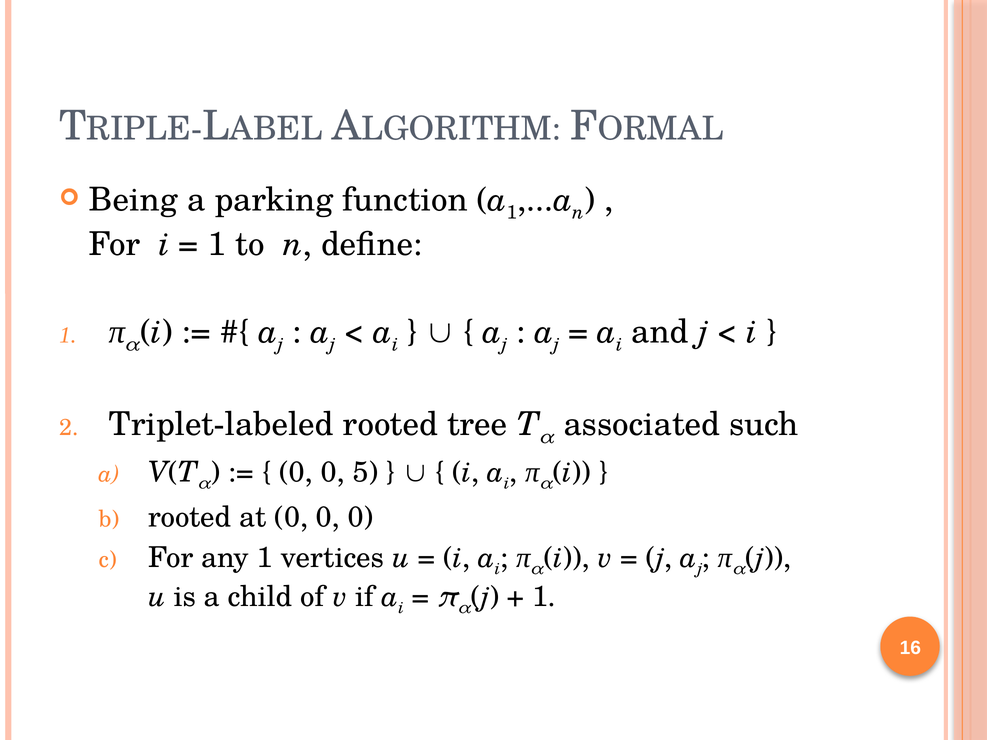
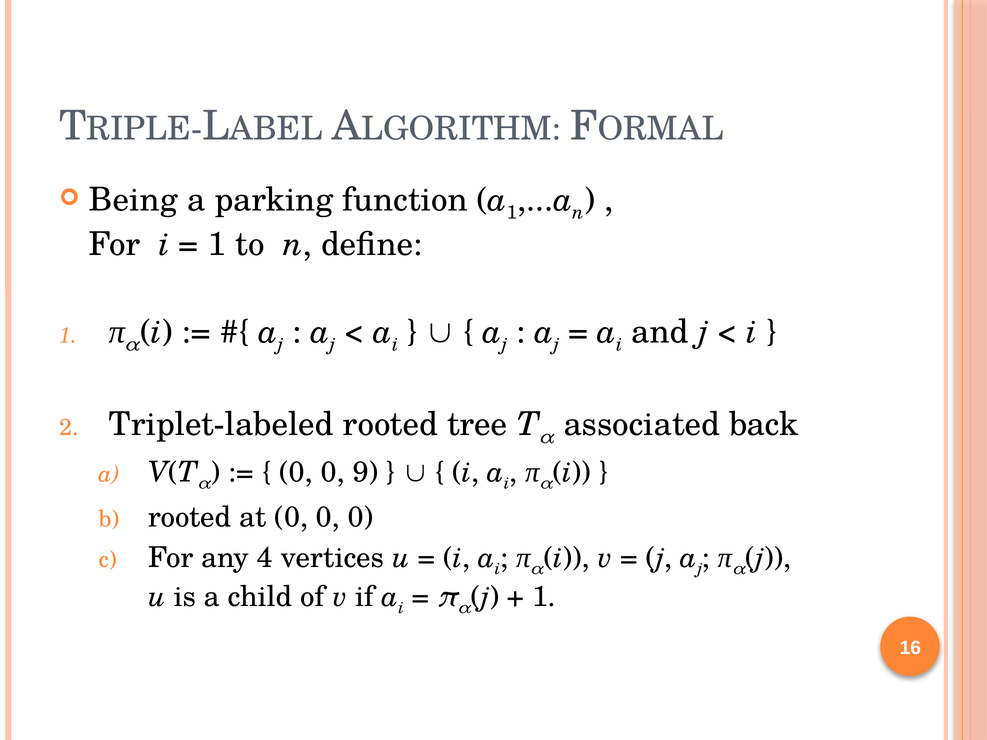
such: such -> back
5: 5 -> 9
any 1: 1 -> 4
